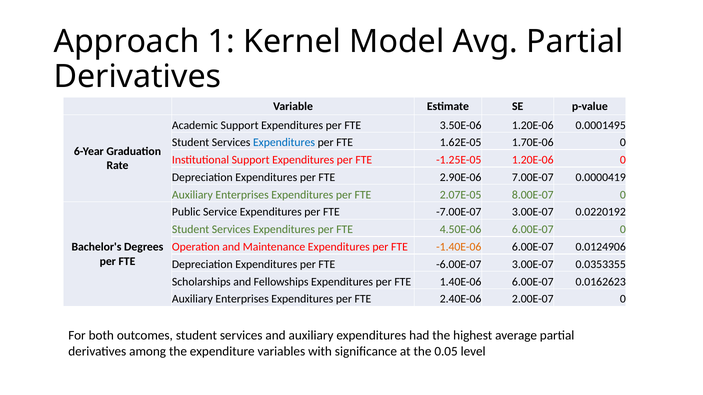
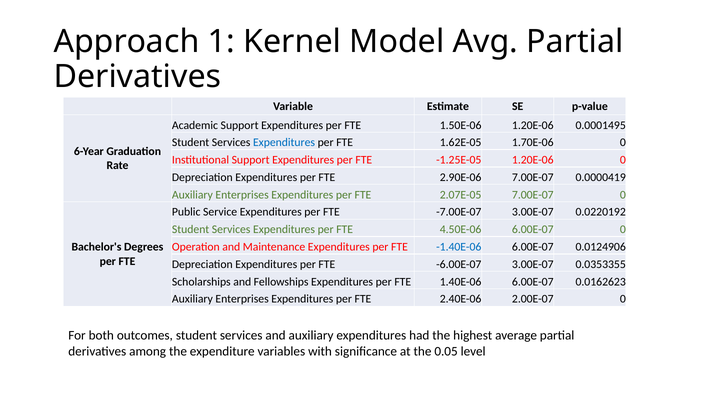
3.50E-06: 3.50E-06 -> 1.50E-06
2.07E-05 8.00E-07: 8.00E-07 -> 7.00E-07
-1.40E-06 colour: orange -> blue
